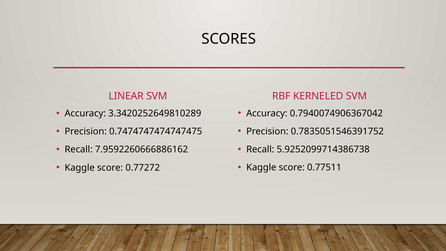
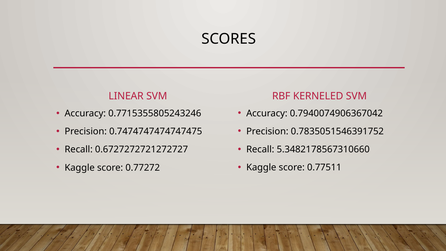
3.3420252649810289: 3.3420252649810289 -> 0.7715355805243246
5.9252099714386738: 5.9252099714386738 -> 5.3482178567310660
7.9592260666886162: 7.9592260666886162 -> 0.6727272721272727
